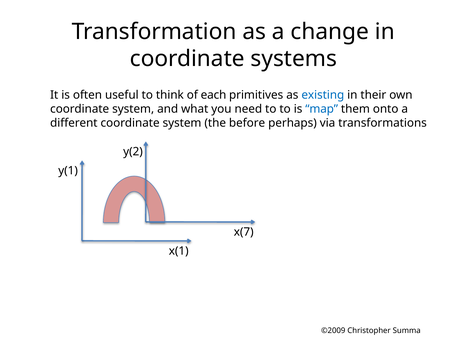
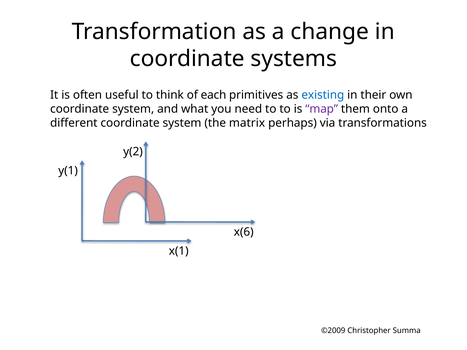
map colour: blue -> purple
before: before -> matrix
x(7: x(7 -> x(6
